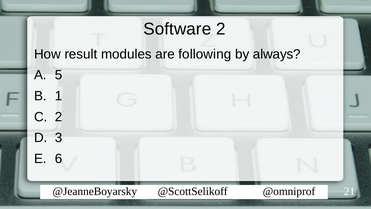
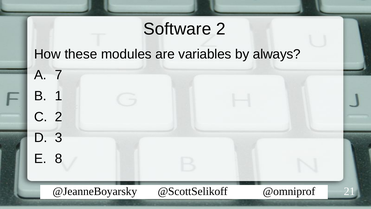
result: result -> these
following: following -> variables
5: 5 -> 7
6: 6 -> 8
